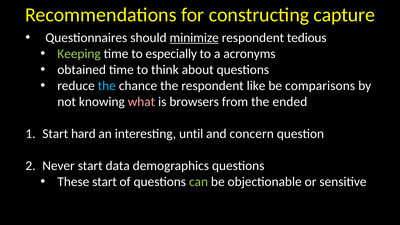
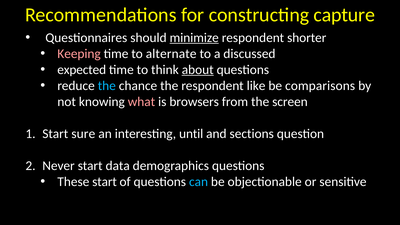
tedious: tedious -> shorter
Keeping colour: light green -> pink
especially: especially -> alternate
acronyms: acronyms -> discussed
obtained: obtained -> expected
about underline: none -> present
ended: ended -> screen
hard: hard -> sure
concern: concern -> sections
can colour: light green -> light blue
